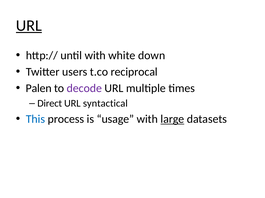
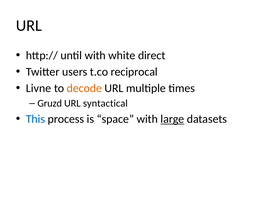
URL at (29, 26) underline: present -> none
down: down -> direct
Palen: Palen -> Livne
decode colour: purple -> orange
Direct: Direct -> Gruzd
usage: usage -> space
